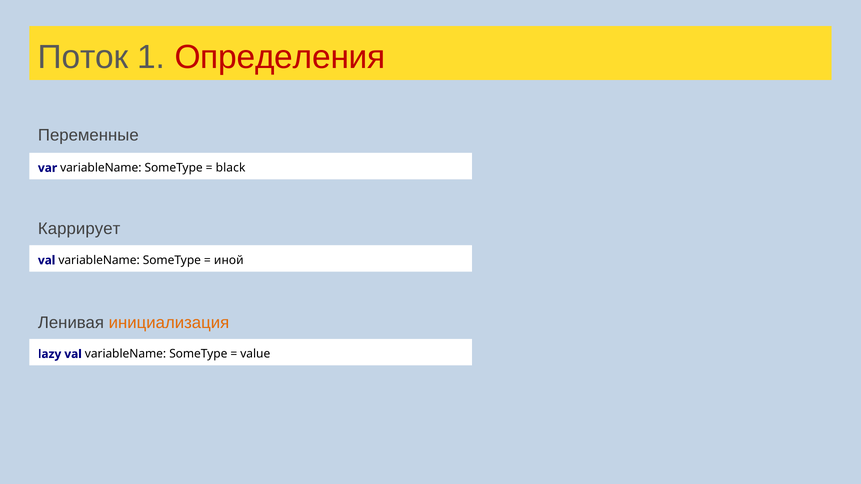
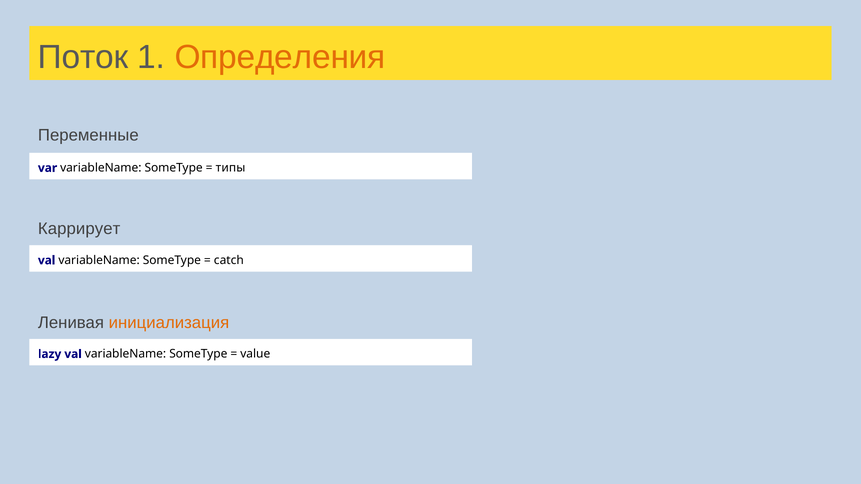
Определения colour: red -> orange
black: black -> типы
иной: иной -> catch
